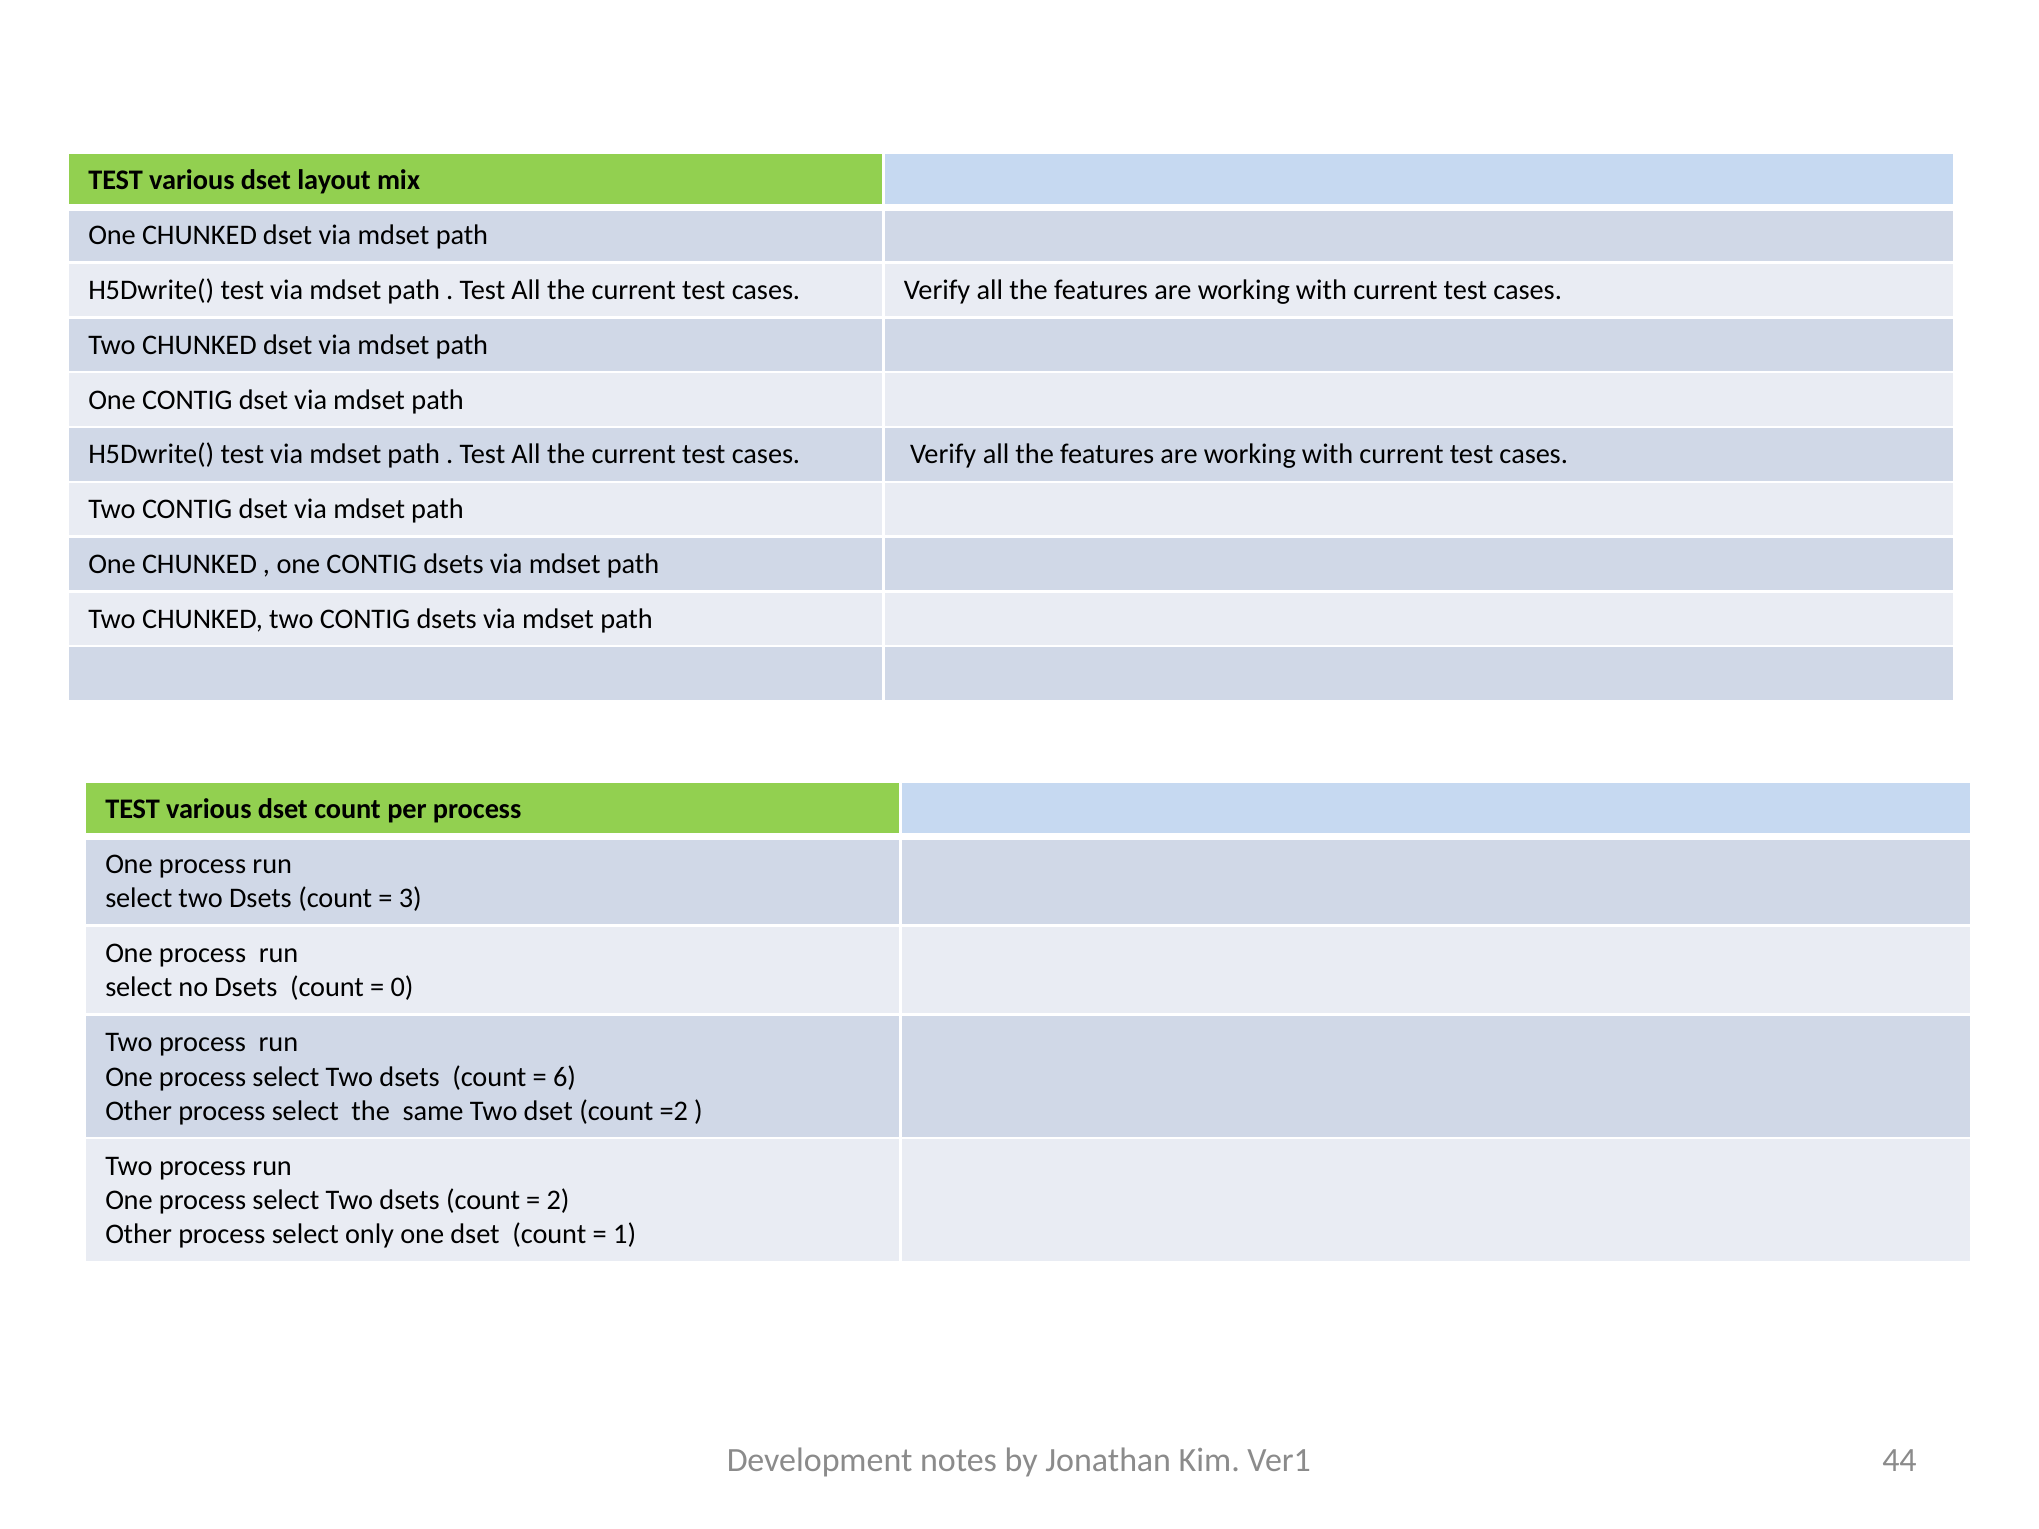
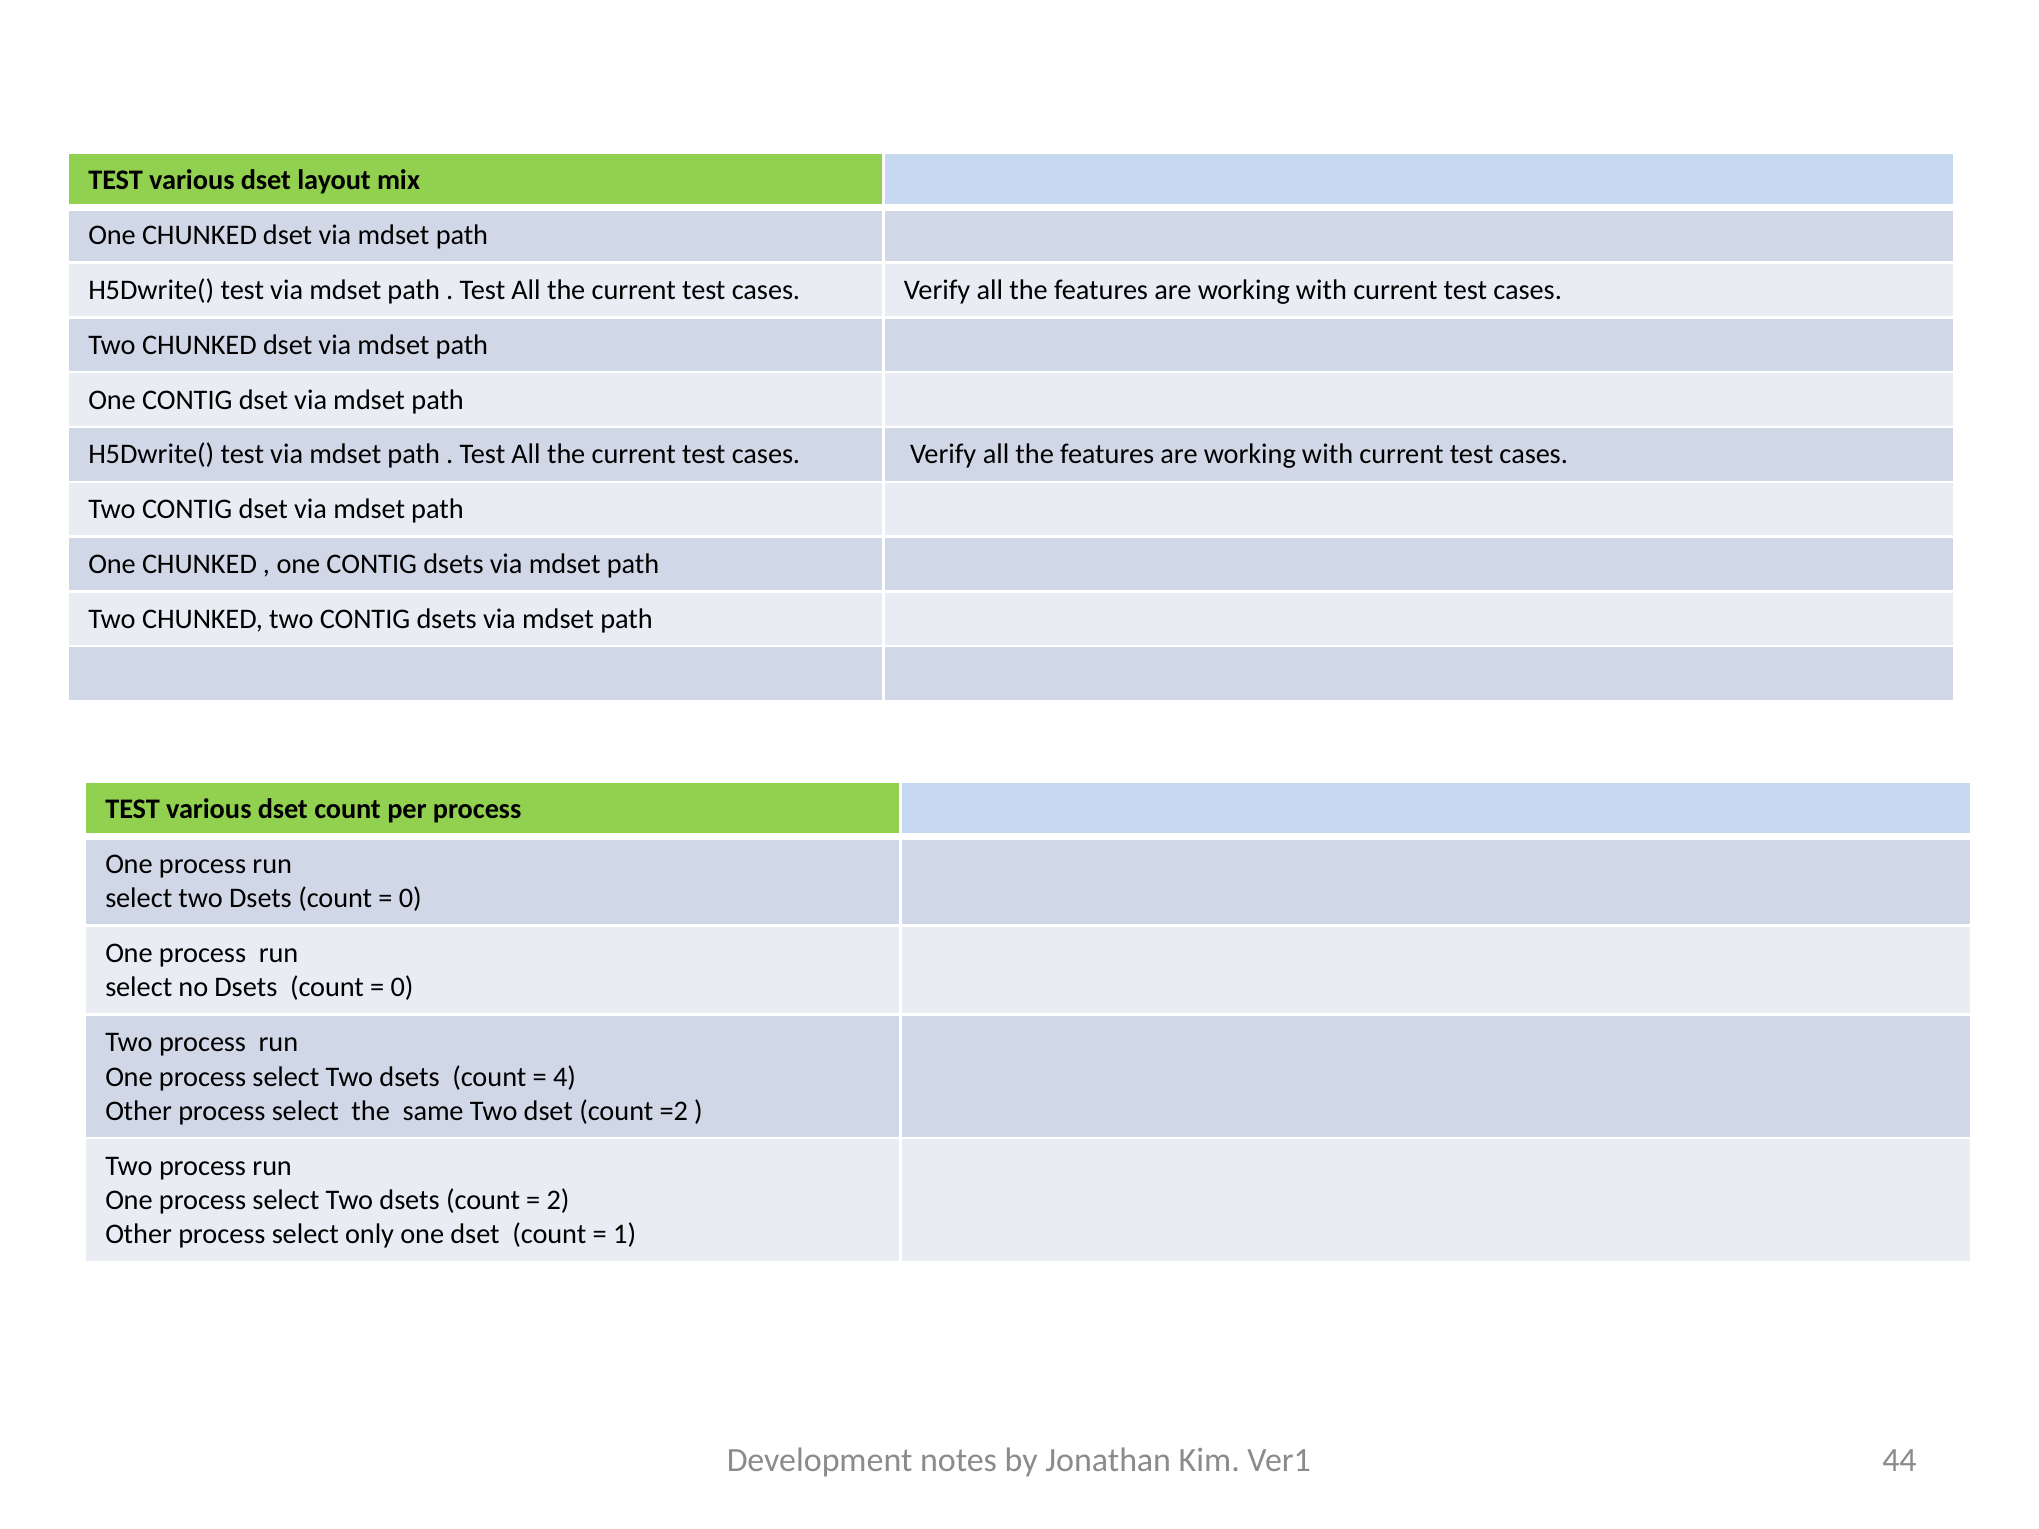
3 at (410, 898): 3 -> 0
6: 6 -> 4
